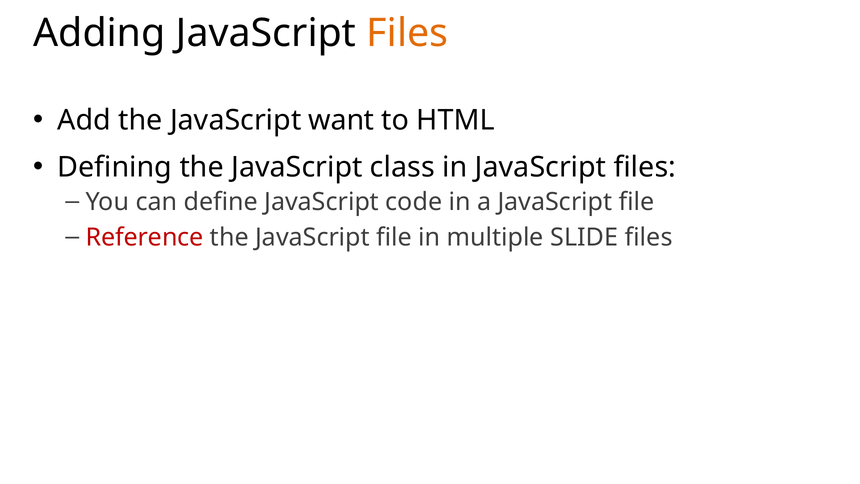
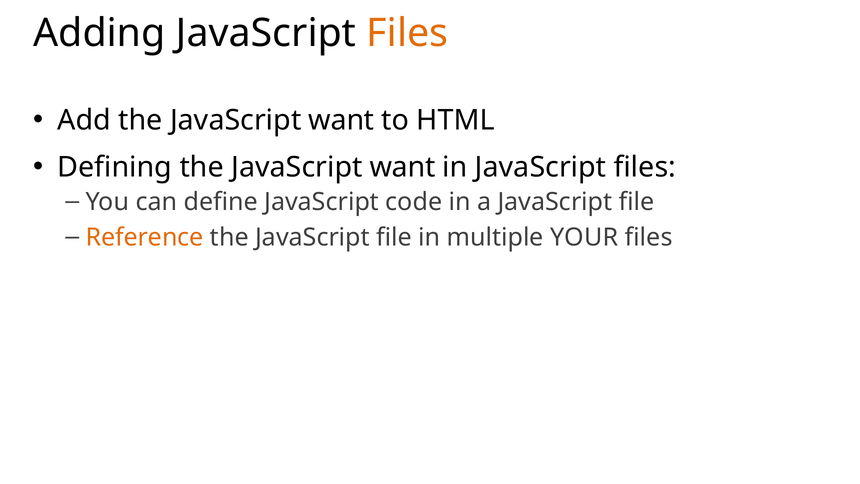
Defining the JavaScript class: class -> want
Reference colour: red -> orange
SLIDE: SLIDE -> YOUR
